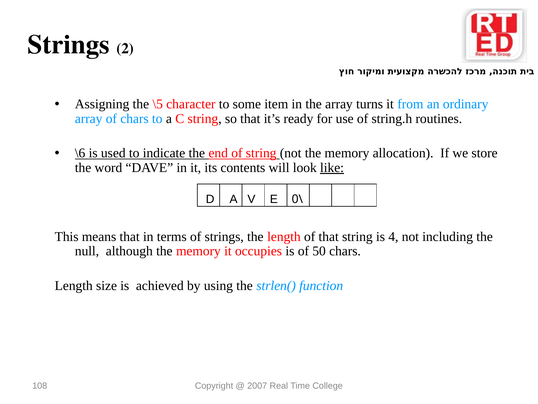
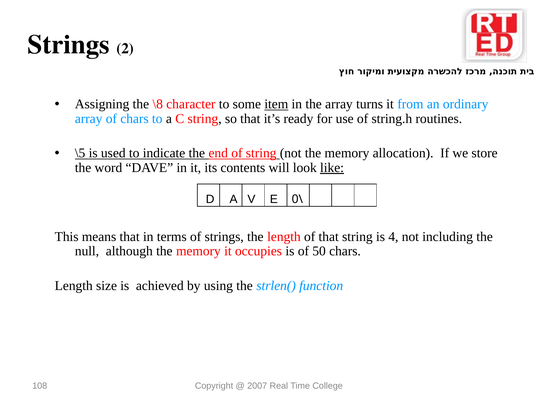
\5: \5 -> \8
item underline: none -> present
\6: \6 -> \5
